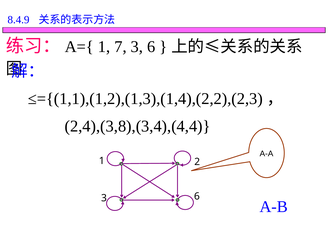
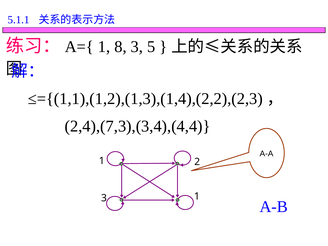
8.4.9: 8.4.9 -> 5.1.1
7: 7 -> 8
6 at (151, 47): 6 -> 5
2,4),(3,8),(3,4),(4,4: 2,4),(3,8),(3,4),(4,4 -> 2,4),(7,3),(3,4),(4,4
6 at (197, 196): 6 -> 1
